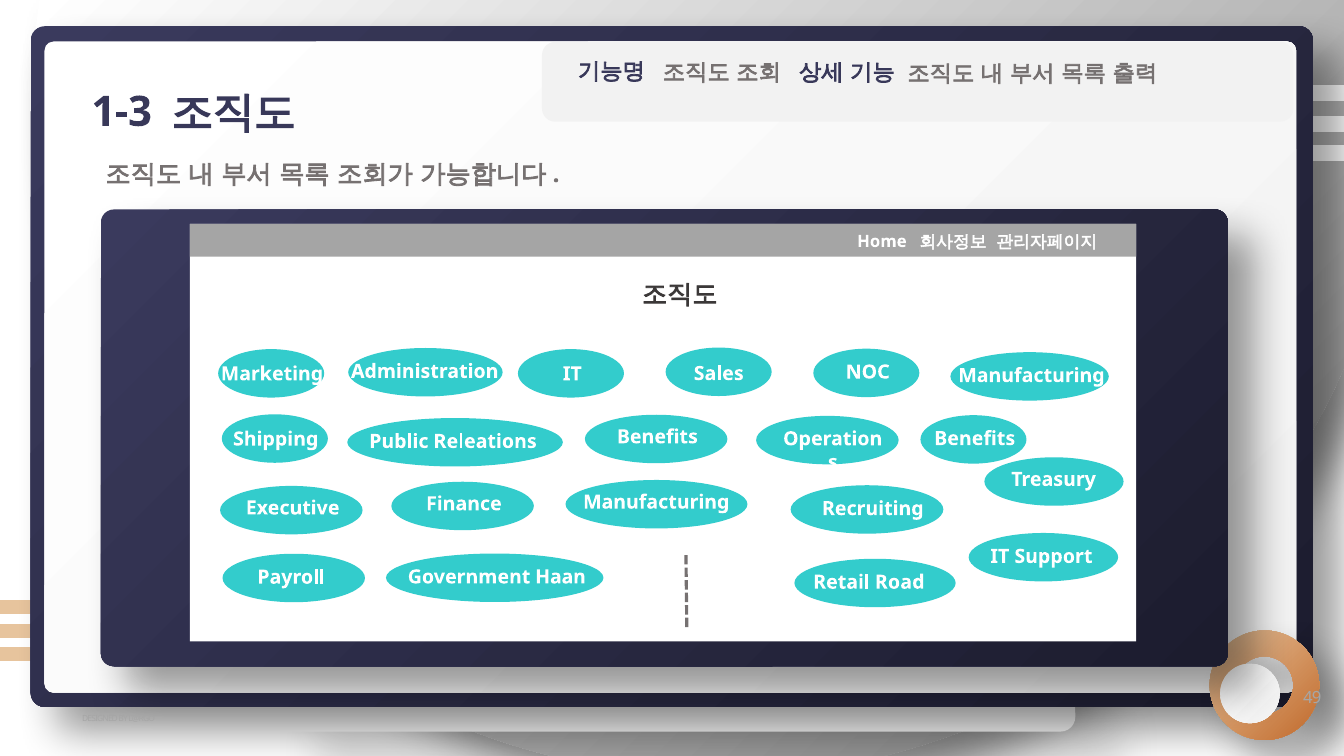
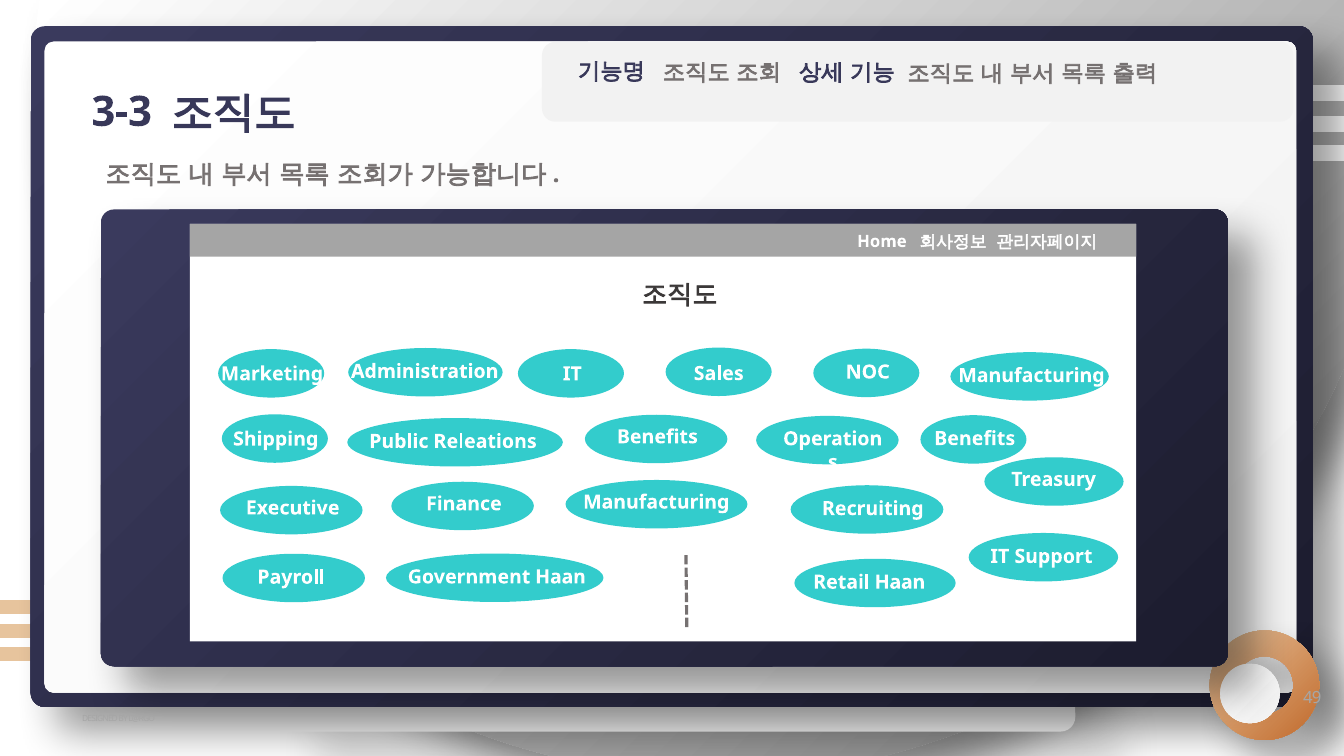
1-3: 1-3 -> 3-3
Retail Road: Road -> Haan
